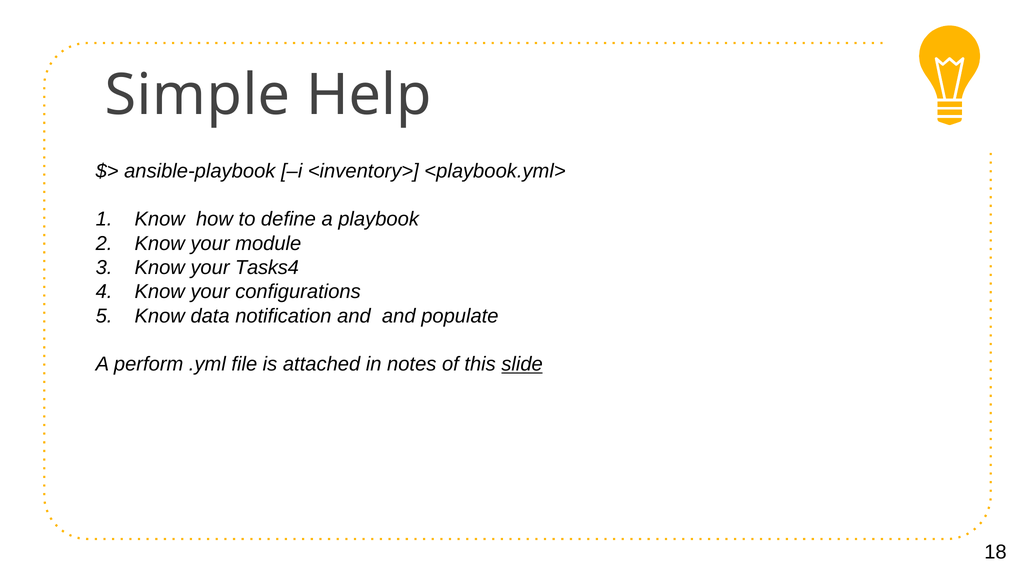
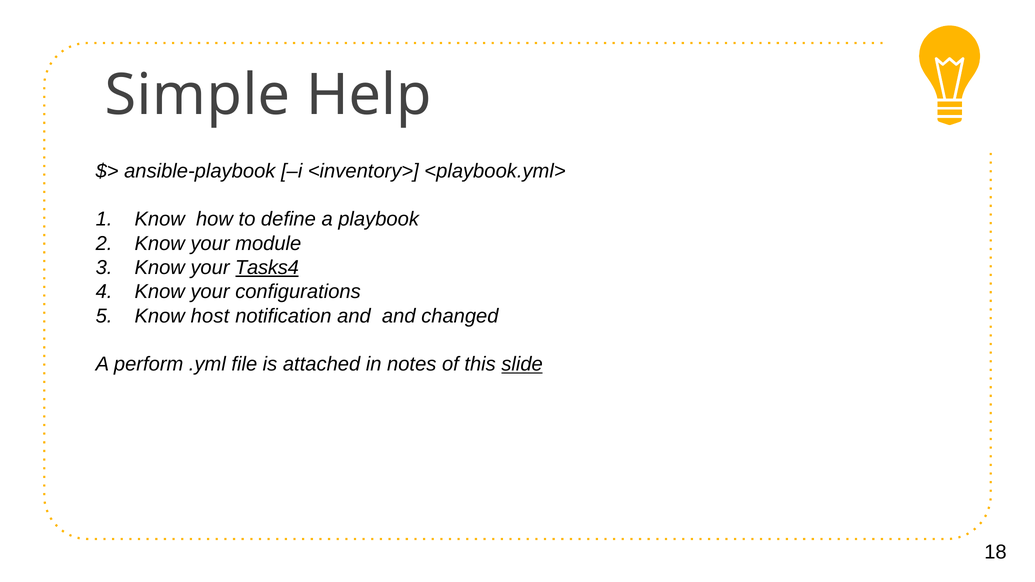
Tasks4 underline: none -> present
data: data -> host
populate: populate -> changed
